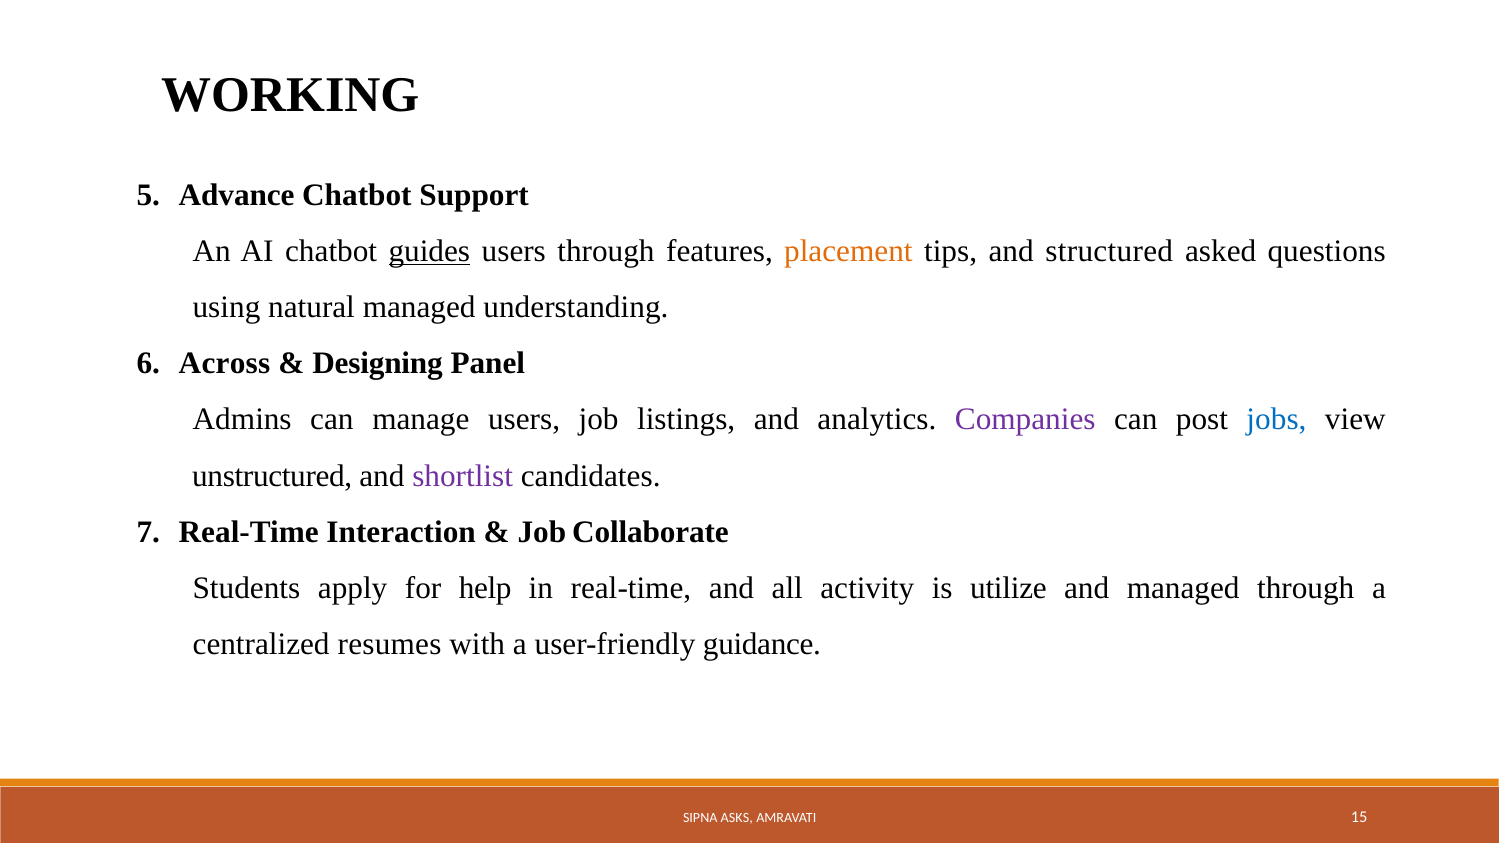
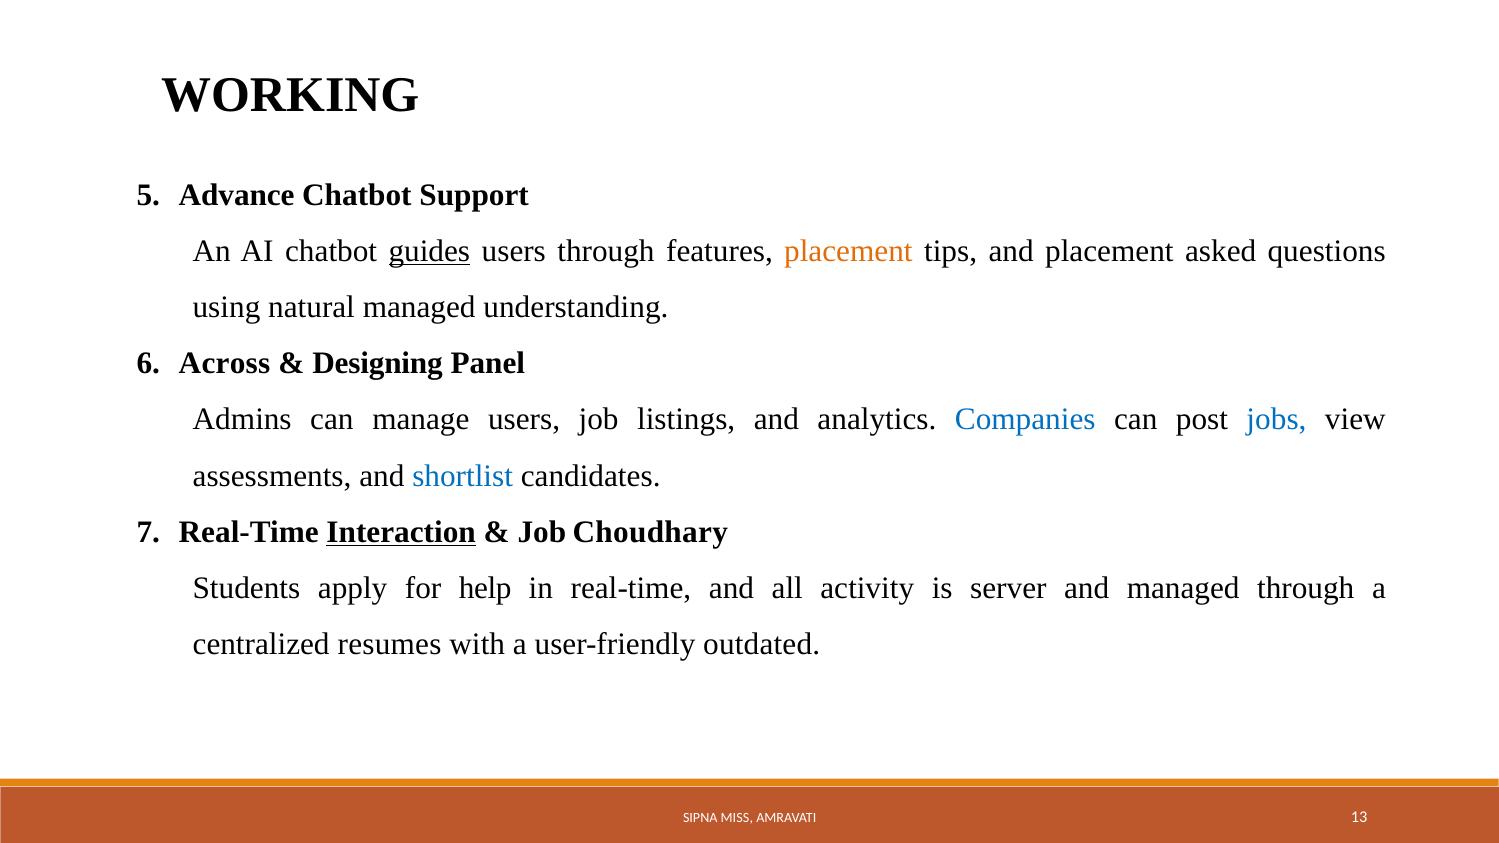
and structured: structured -> placement
Companies colour: purple -> blue
unstructured: unstructured -> assessments
shortlist colour: purple -> blue
Interaction underline: none -> present
Collaborate: Collaborate -> Choudhary
utilize: utilize -> server
guidance: guidance -> outdated
ASKS: ASKS -> MISS
15: 15 -> 13
